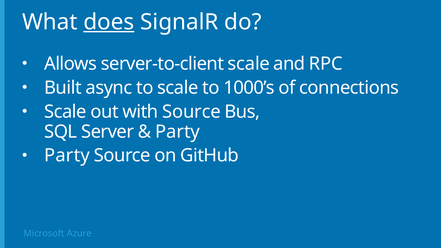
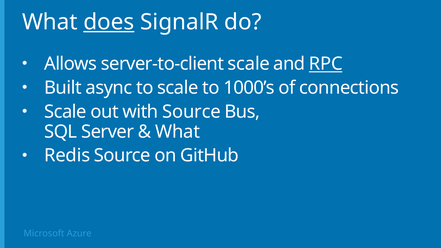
RPC underline: none -> present
Party at (178, 132): Party -> What
Party at (67, 156): Party -> Redis
